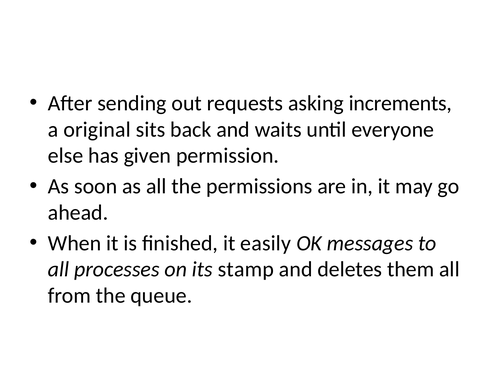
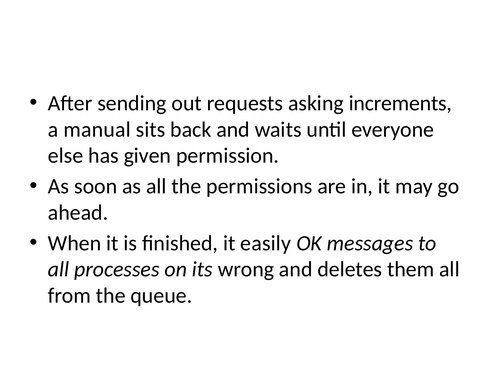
original: original -> manual
stamp: stamp -> wrong
